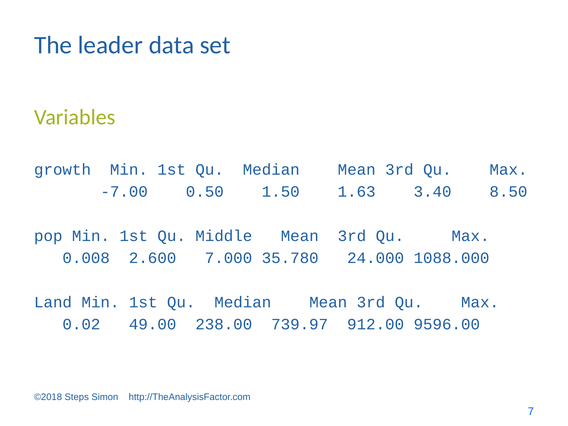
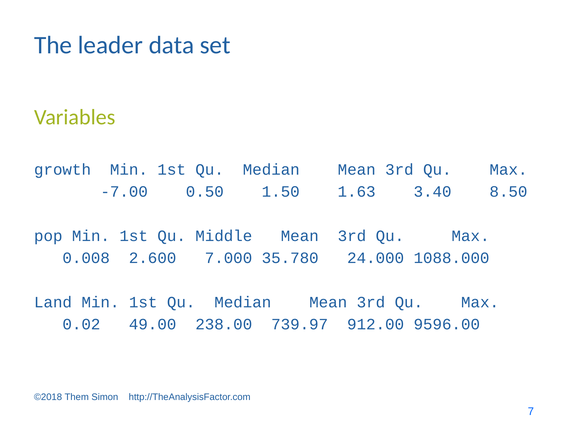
Steps: Steps -> Them
